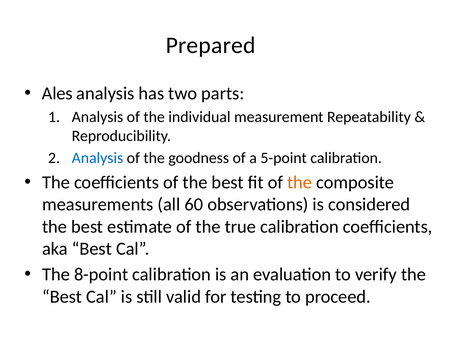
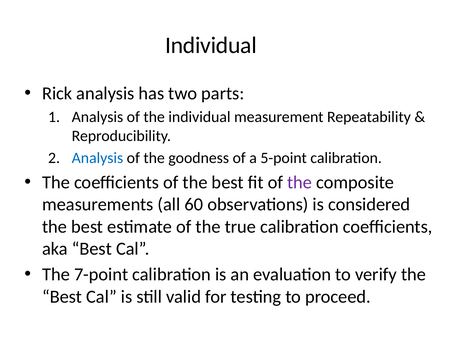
Prepared at (211, 45): Prepared -> Individual
Ales: Ales -> Rick
the at (300, 182) colour: orange -> purple
8-point: 8-point -> 7-point
